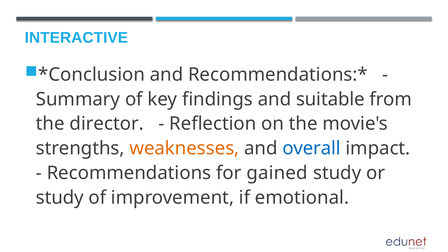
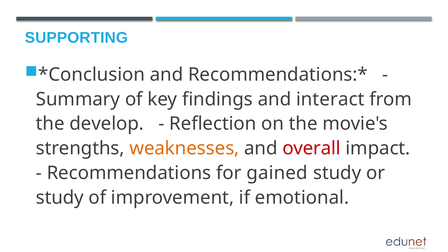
INTERACTIVE: INTERACTIVE -> SUPPORTING
suitable: suitable -> interact
director: director -> develop
overall colour: blue -> red
